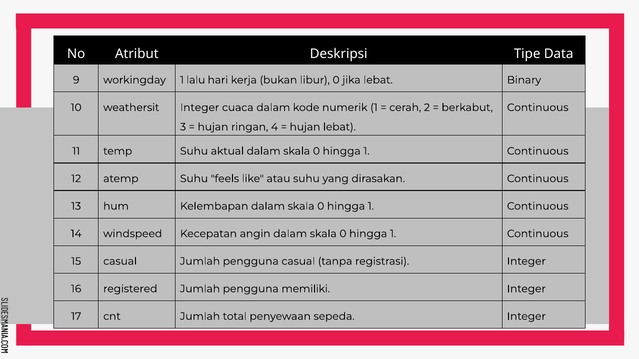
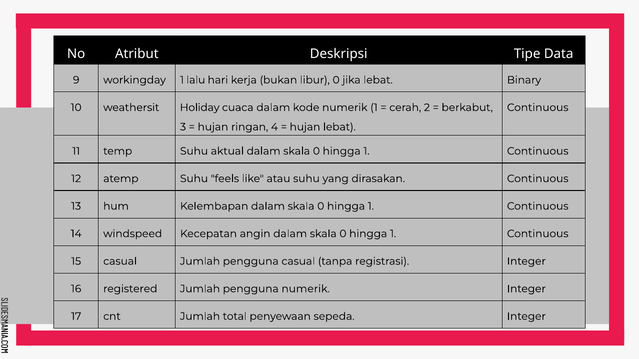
weathersit Integer: Integer -> Holiday
pengguna memiliki: memiliki -> numerik
